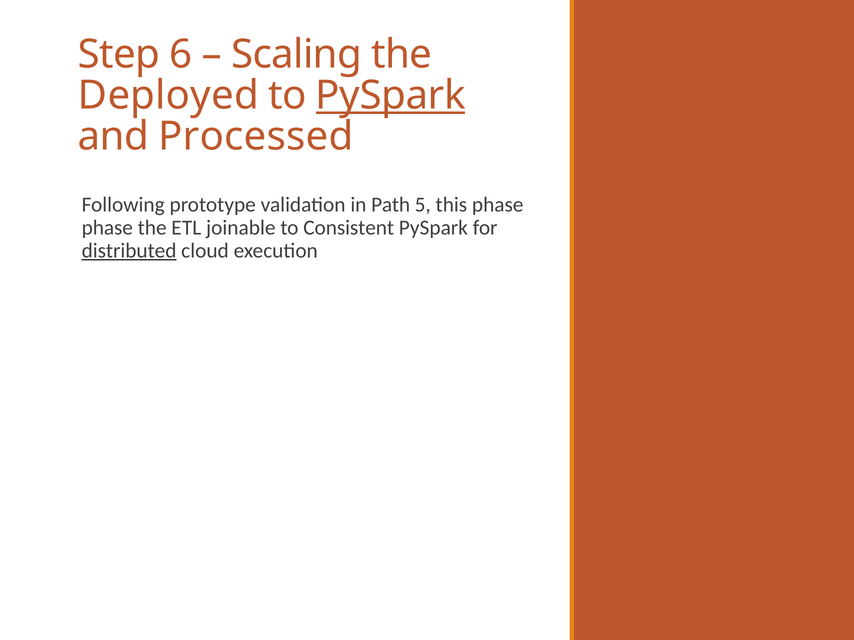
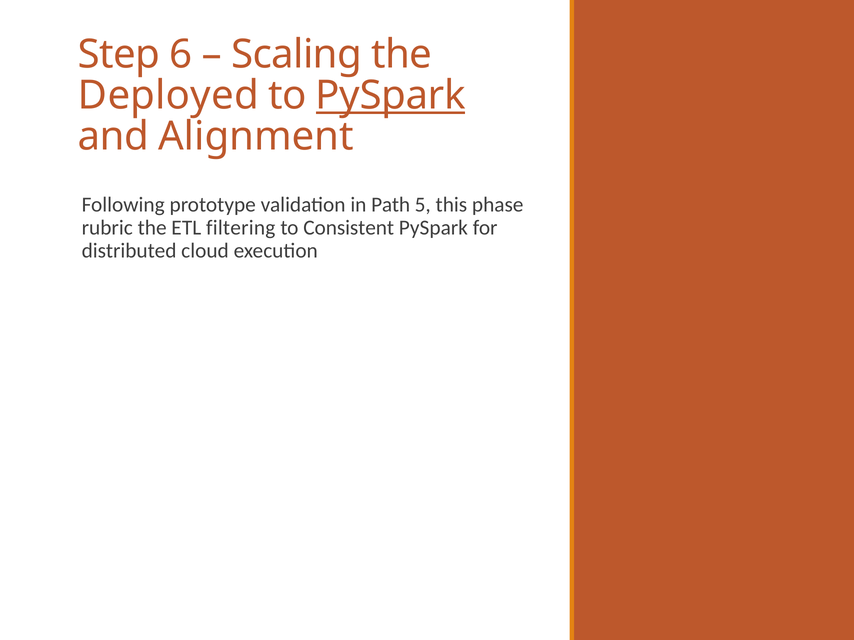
Processed: Processed -> Alignment
phase at (107, 228): phase -> rubric
joinable: joinable -> filtering
distributed underline: present -> none
